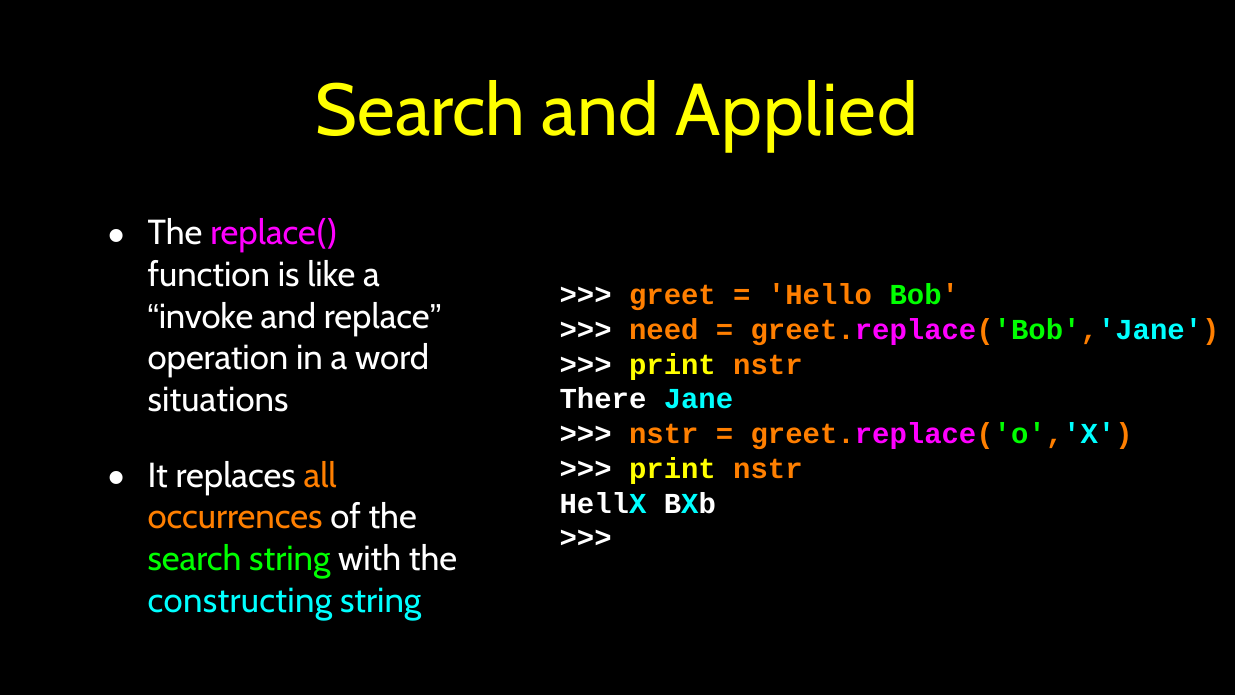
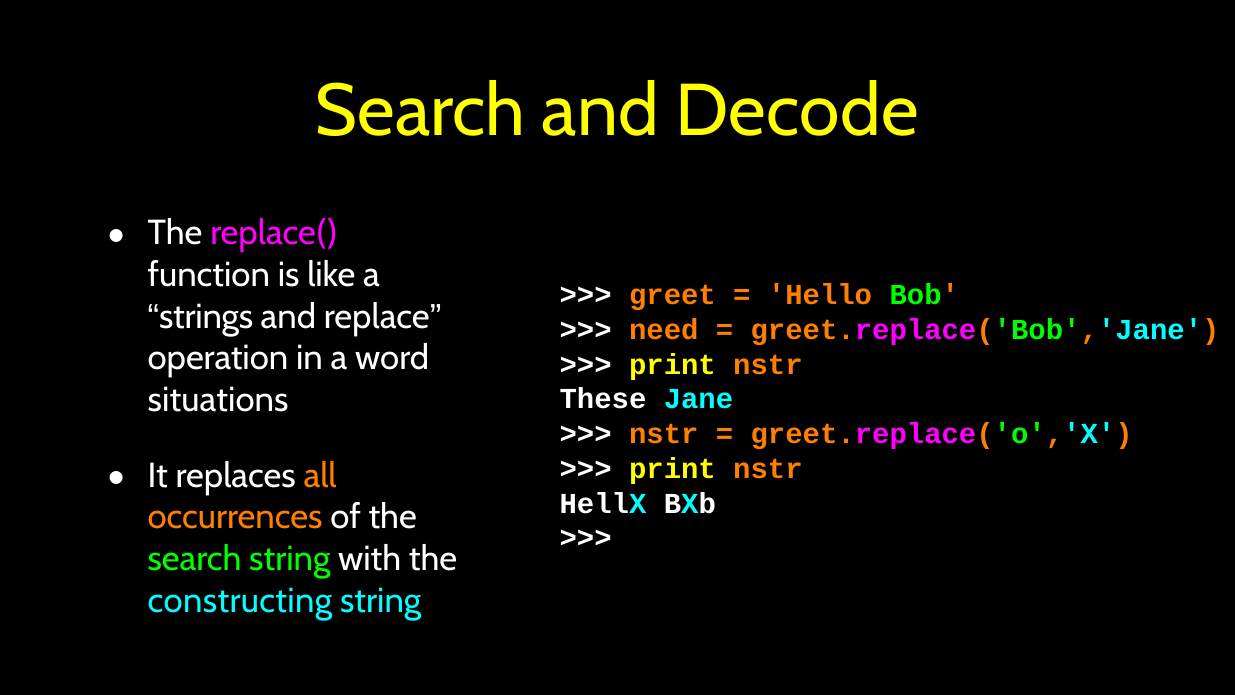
Applied: Applied -> Decode
invoke: invoke -> strings
There: There -> These
